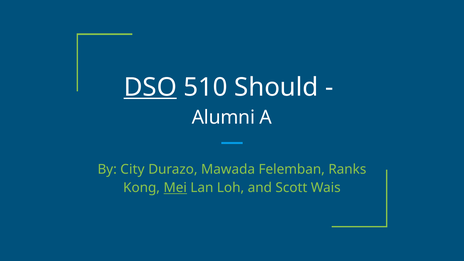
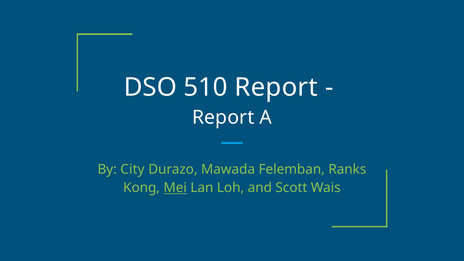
DSO underline: present -> none
510 Should: Should -> Report
Alumni at (223, 118): Alumni -> Report
